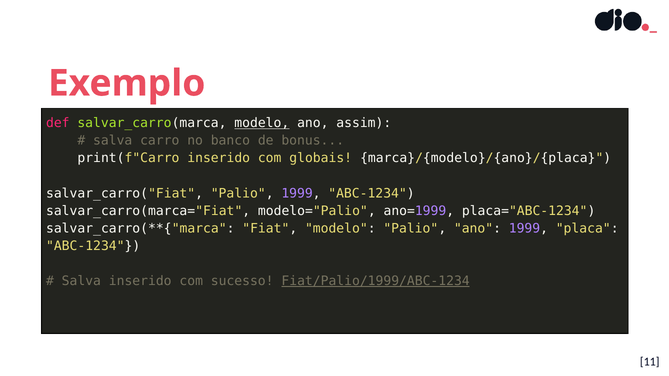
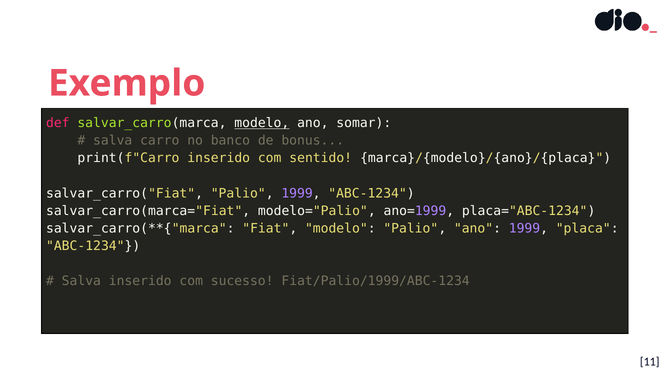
assim: assim -> somar
globais: globais -> sentido
Fiat/Palio/1999/ABC-1234 underline: present -> none
